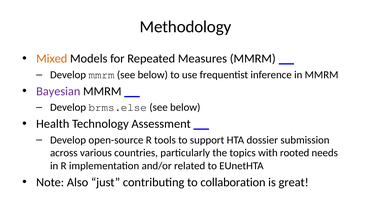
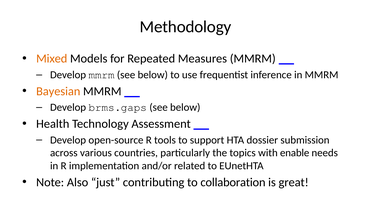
Bayesian colour: purple -> orange
brms.else: brms.else -> brms.gaps
rooted: rooted -> enable
